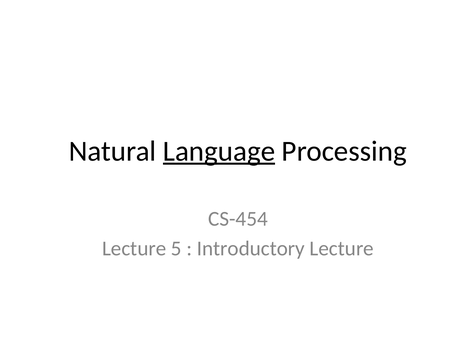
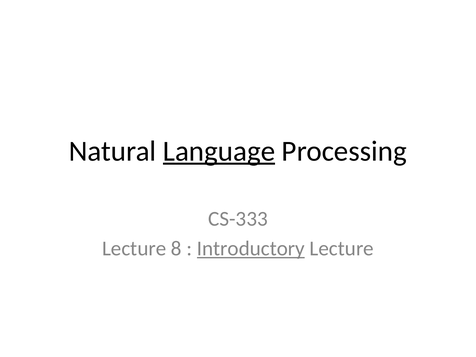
CS-454: CS-454 -> CS-333
5: 5 -> 8
Introductory underline: none -> present
